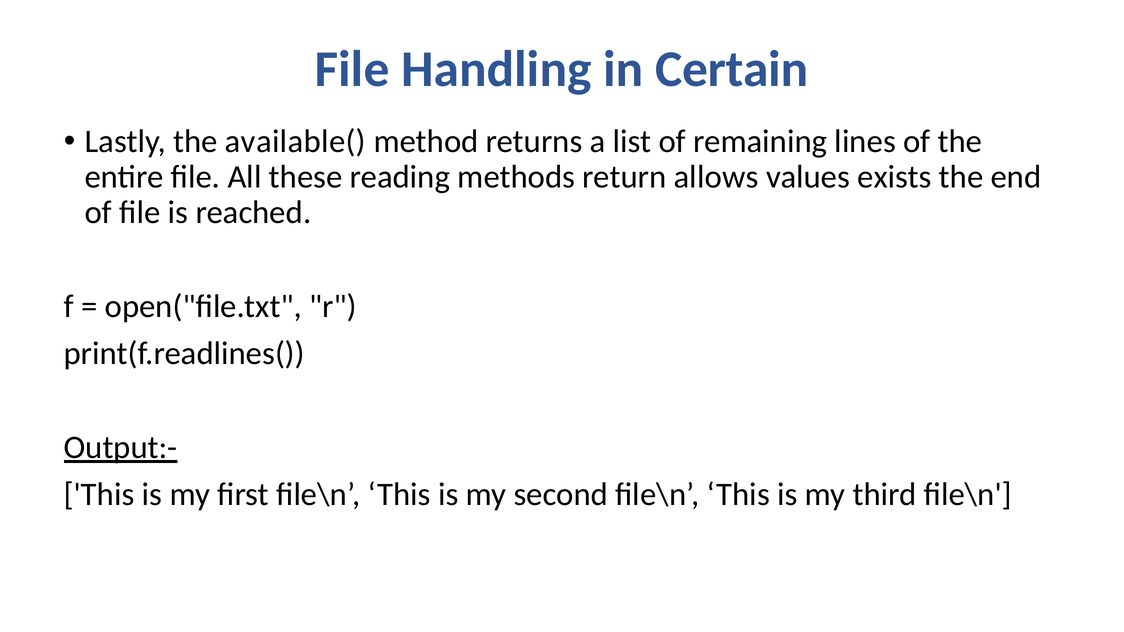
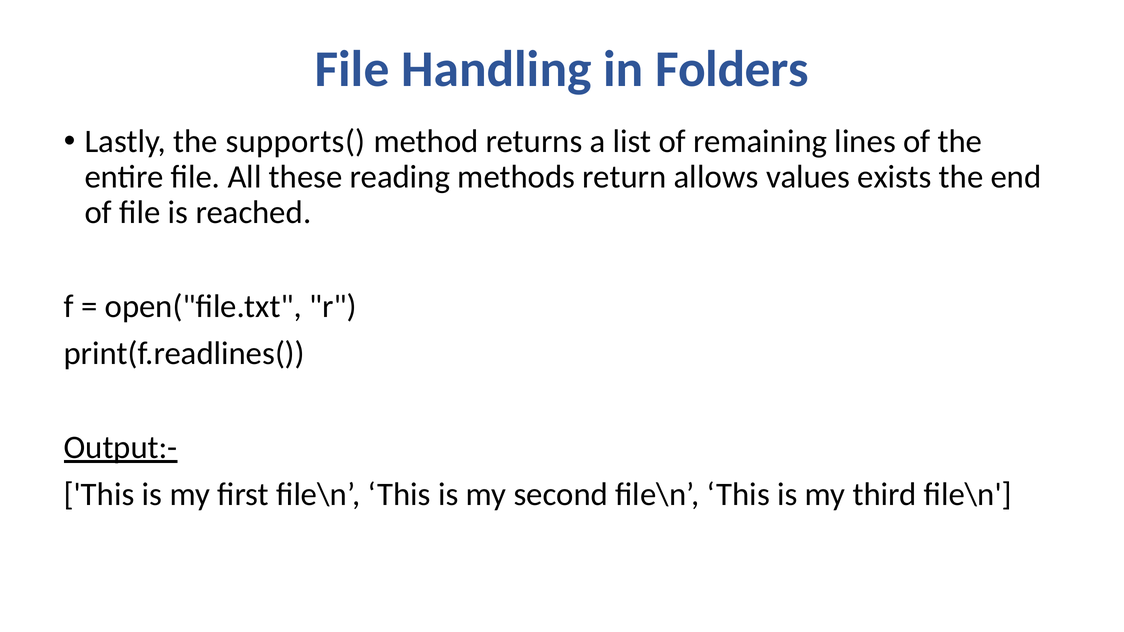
Certain: Certain -> Folders
available(: available( -> supports(
